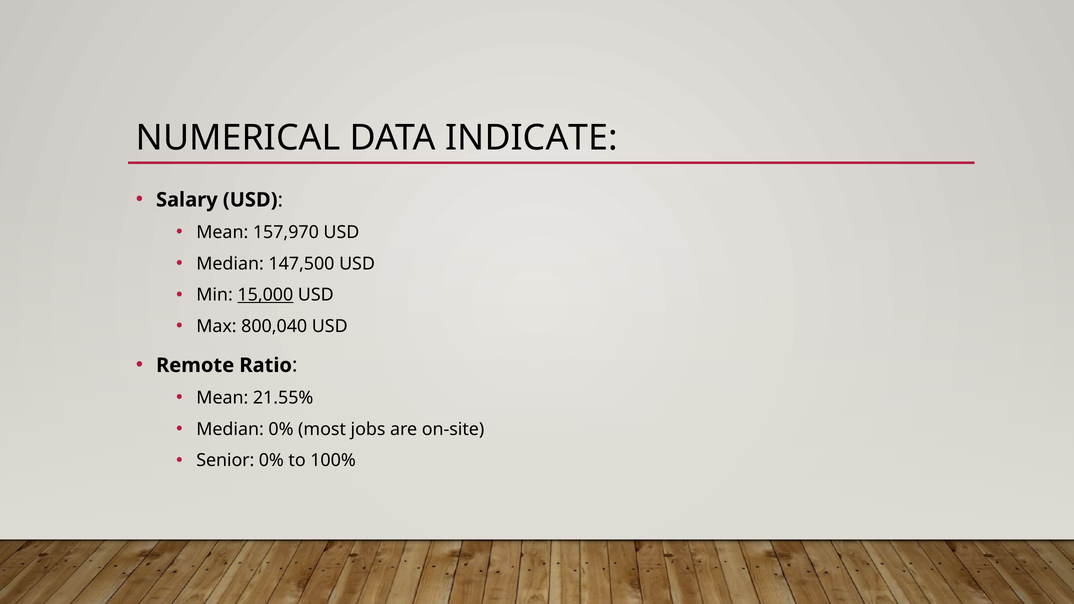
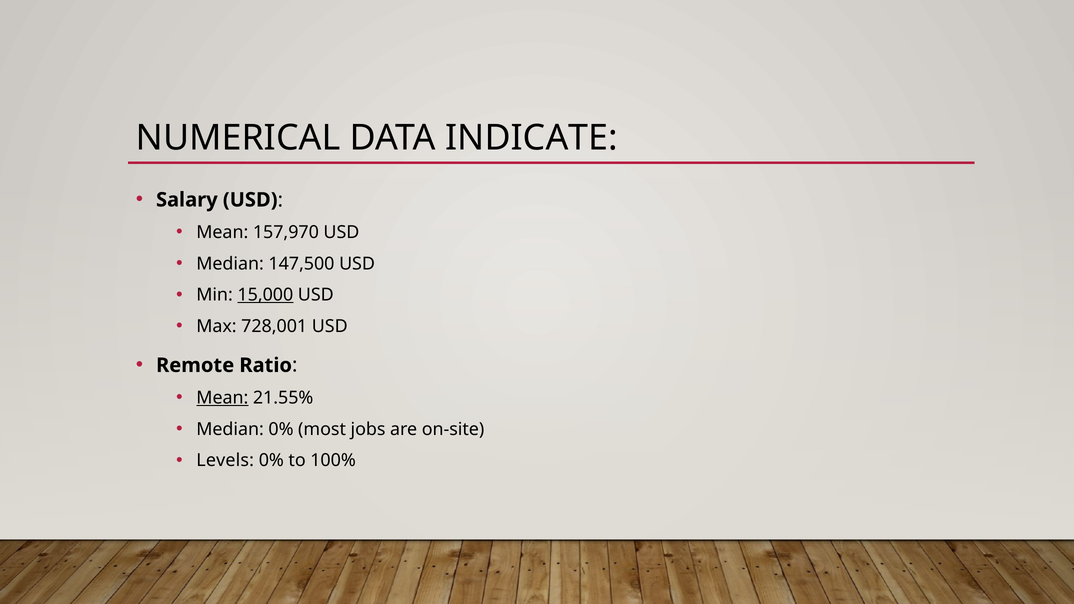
800,040: 800,040 -> 728,001
Mean at (222, 398) underline: none -> present
Senior: Senior -> Levels
